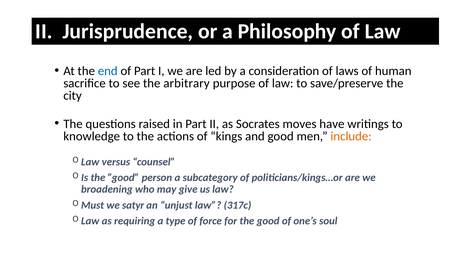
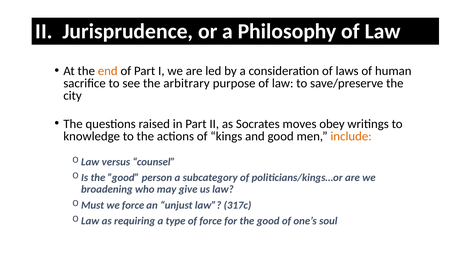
end colour: blue -> orange
have: have -> obey
we satyr: satyr -> force
